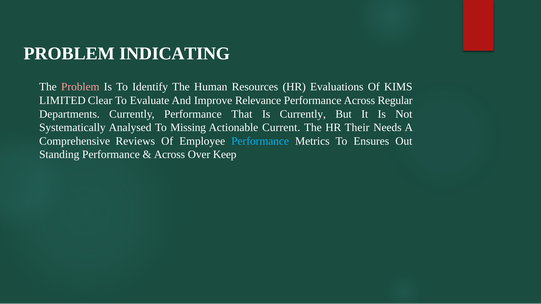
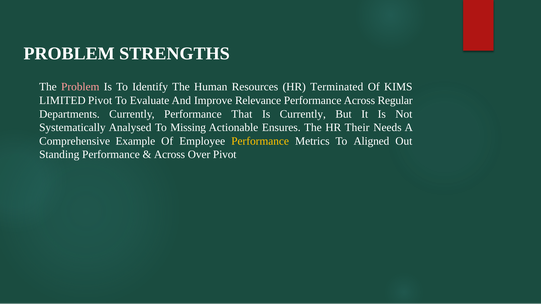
INDICATING: INDICATING -> STRENGTHS
Evaluations: Evaluations -> Terminated
LIMITED Clear: Clear -> Pivot
Current: Current -> Ensures
Reviews: Reviews -> Example
Performance at (260, 141) colour: light blue -> yellow
Ensures: Ensures -> Aligned
Over Keep: Keep -> Pivot
